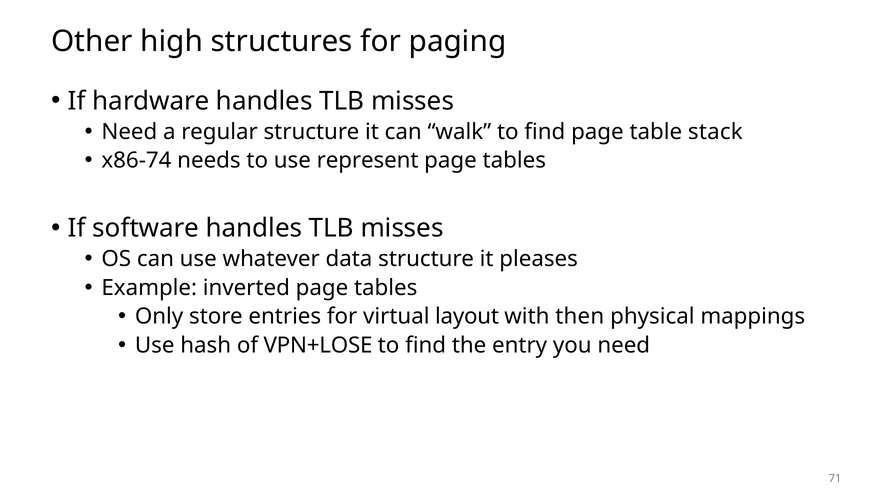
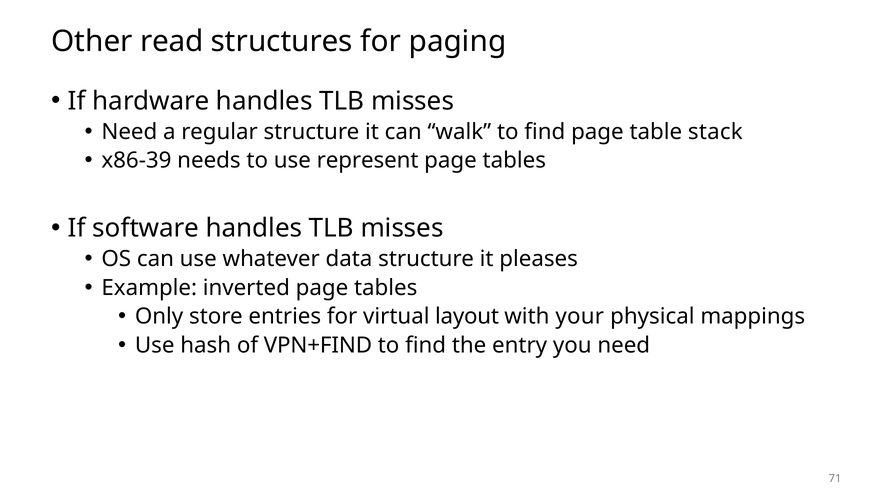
high: high -> read
x86-74: x86-74 -> x86-39
then: then -> your
VPN+LOSE: VPN+LOSE -> VPN+FIND
